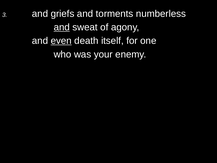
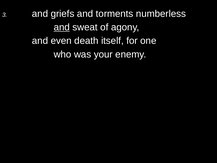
even underline: present -> none
